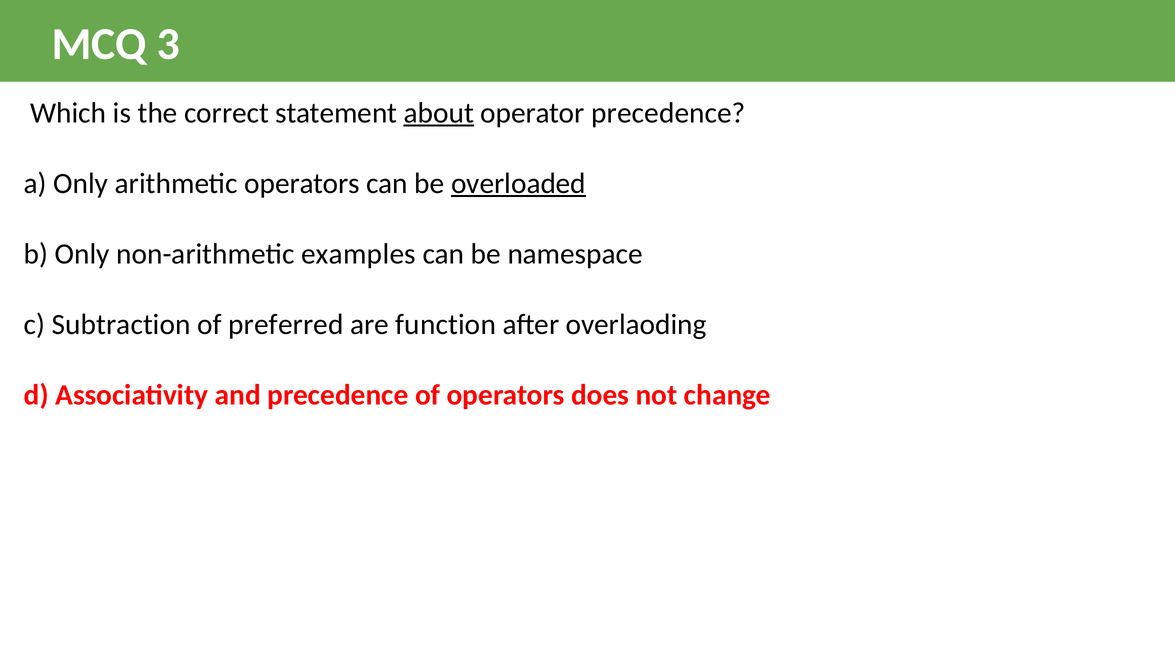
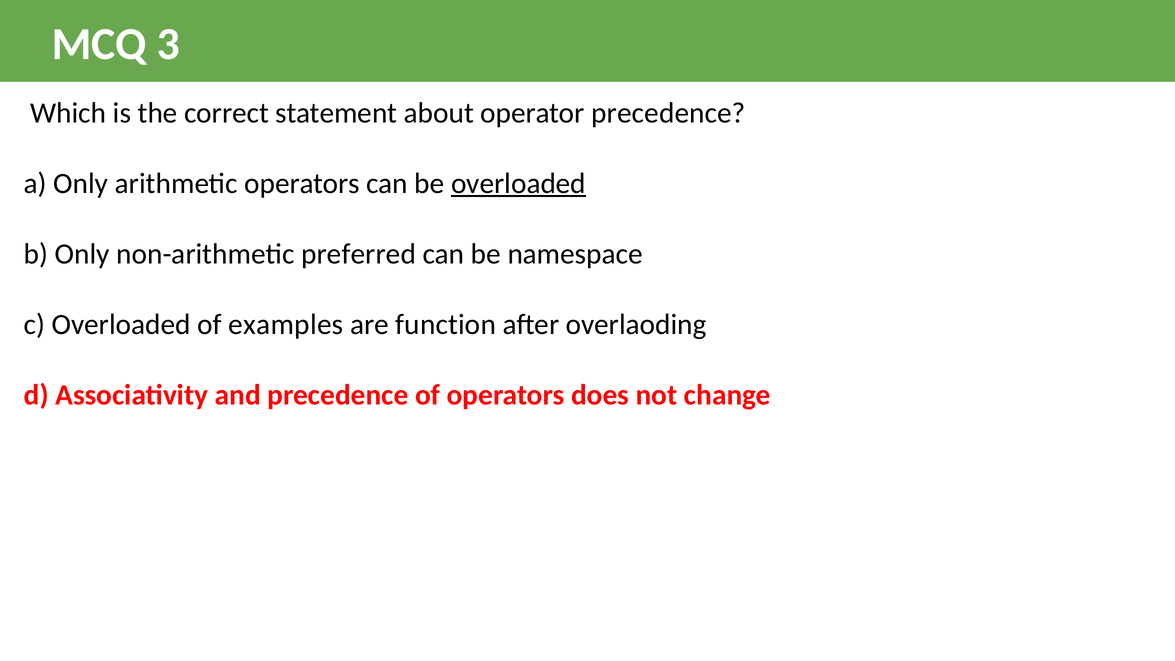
about underline: present -> none
examples: examples -> preferred
c Subtraction: Subtraction -> Overloaded
preferred: preferred -> examples
